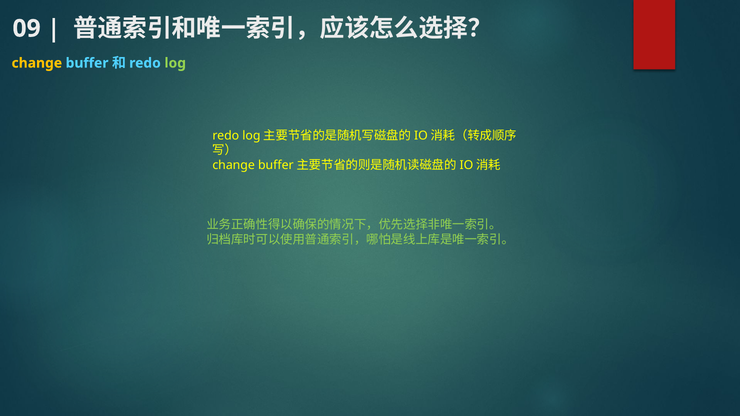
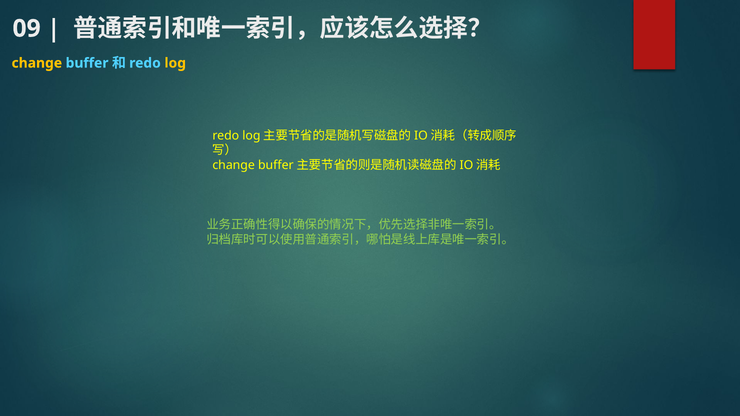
log colour: light green -> yellow
